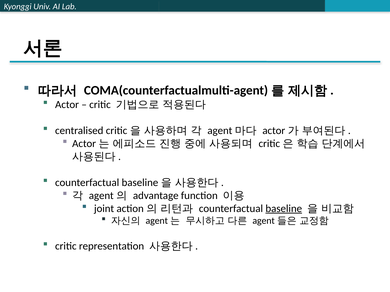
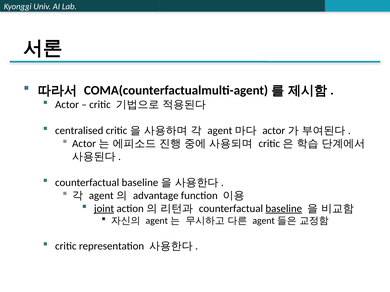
joint underline: none -> present
